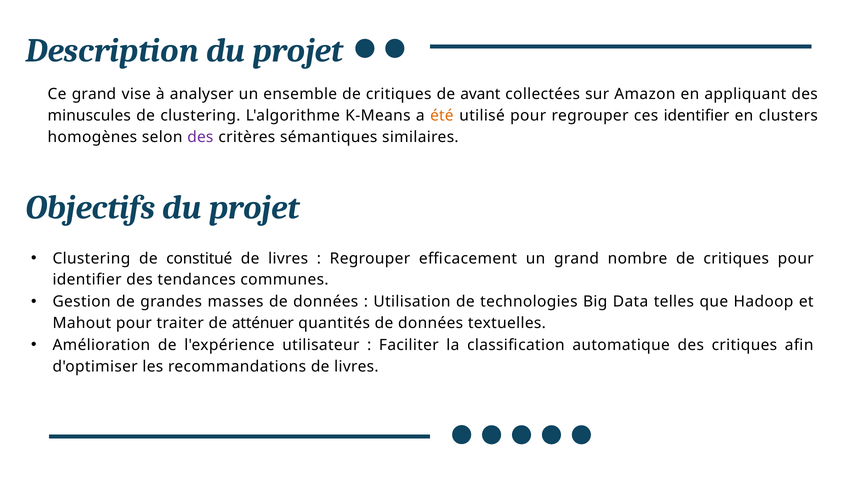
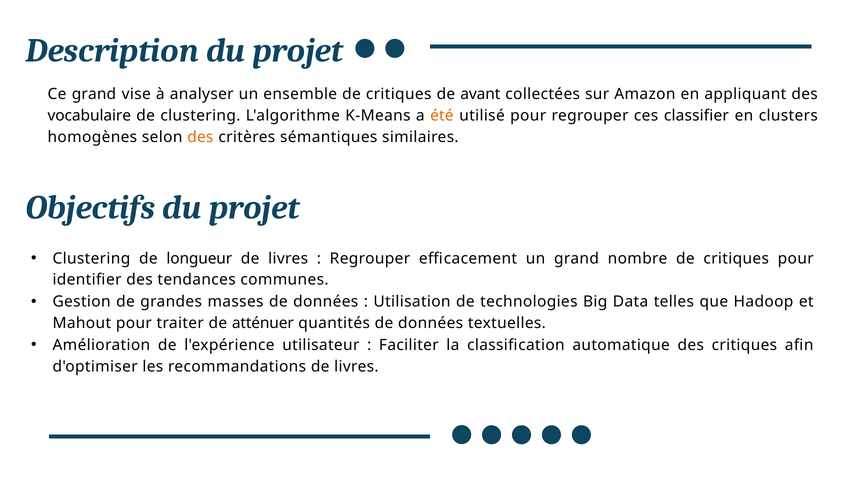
minuscules: minuscules -> vocabulaire
ces identifier: identifier -> classifier
des at (200, 137) colour: purple -> orange
constitué: constitué -> longueur
